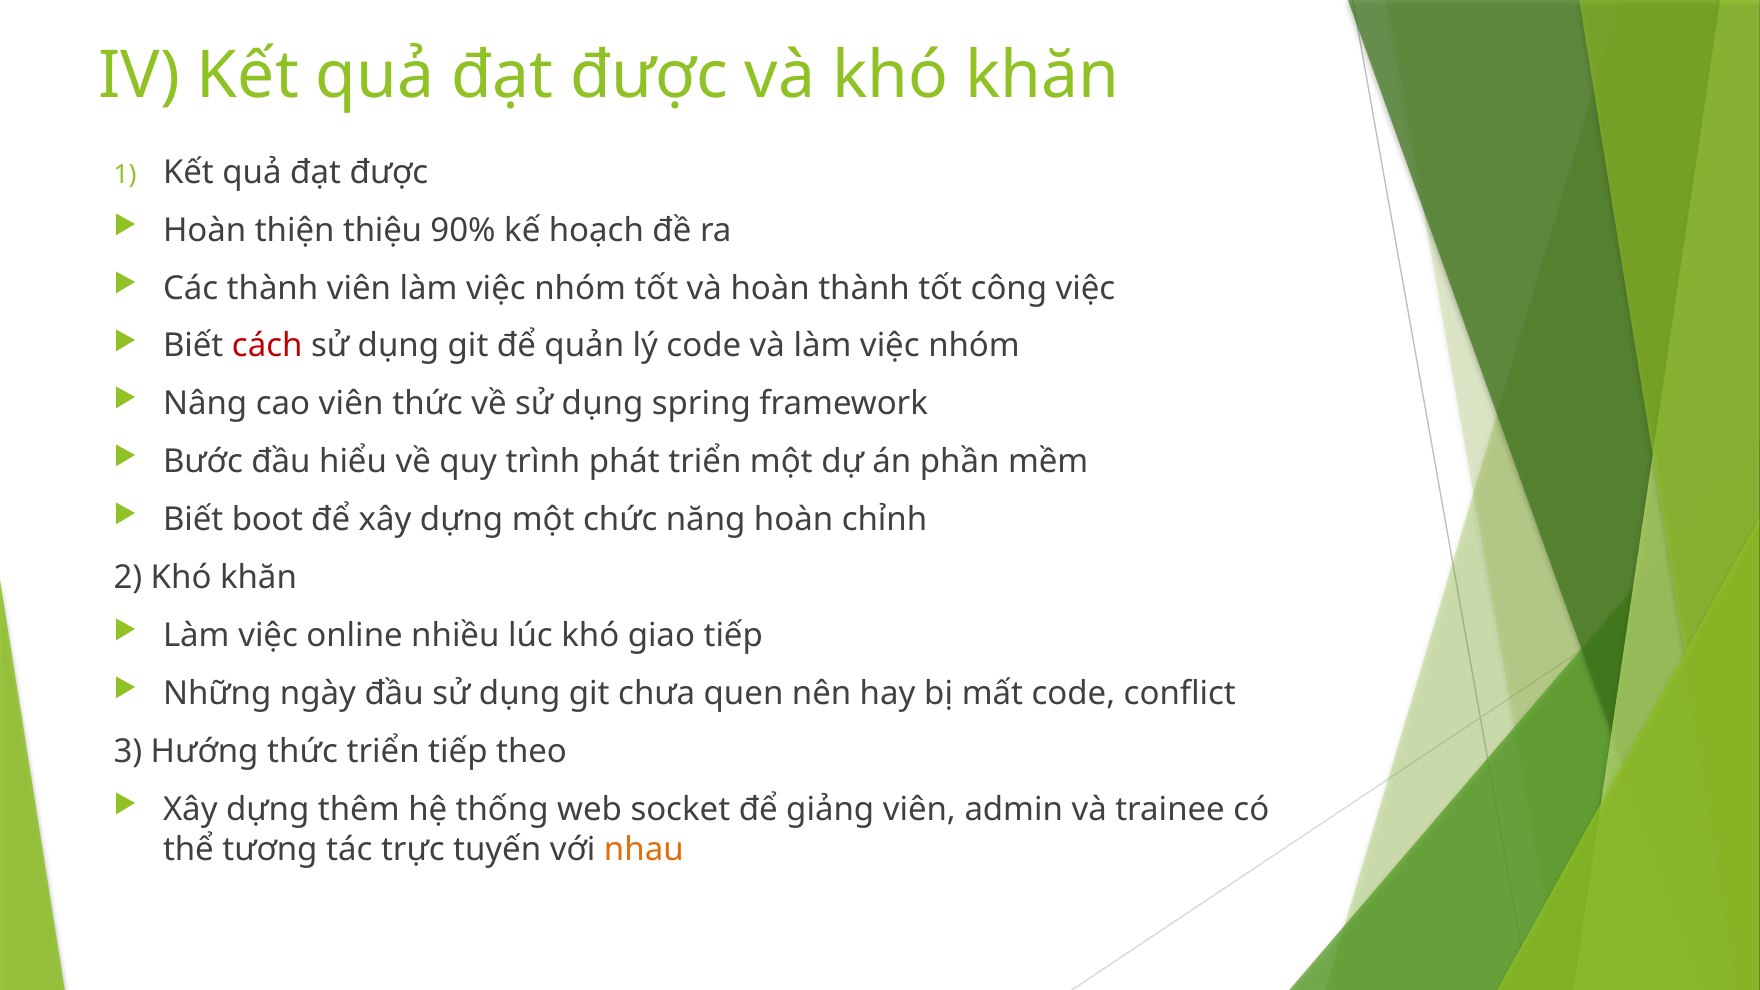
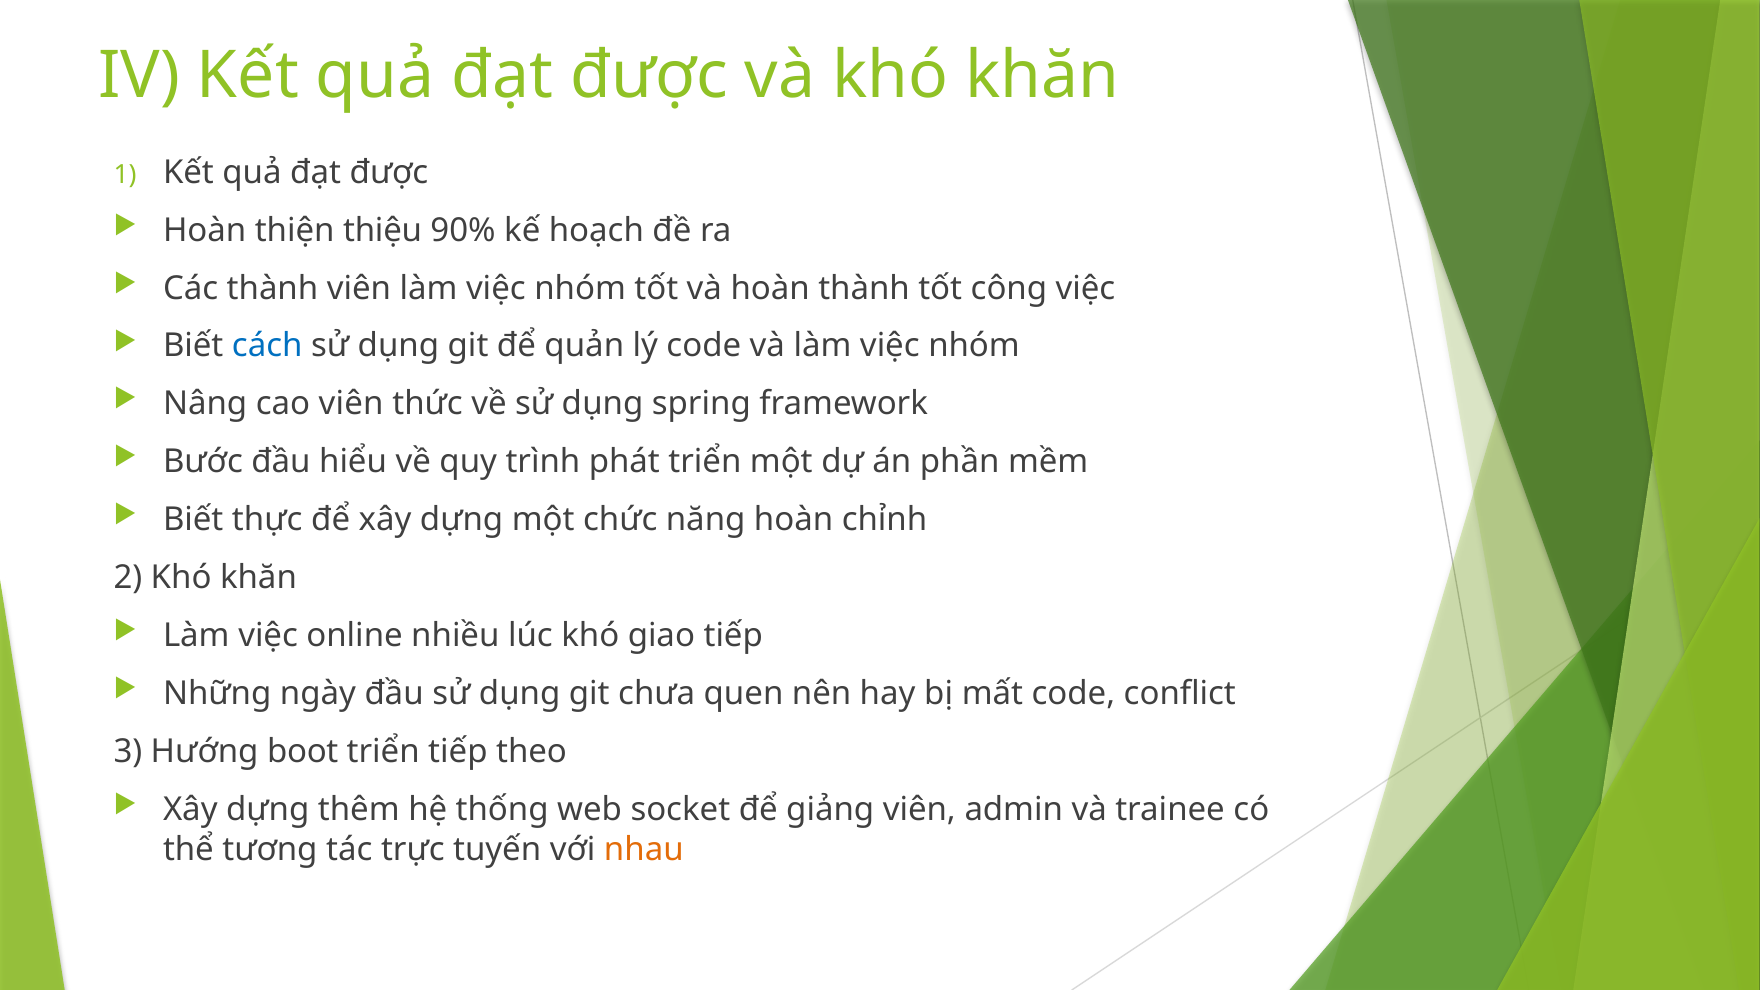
cách colour: red -> blue
boot: boot -> thực
Hướng thức: thức -> boot
